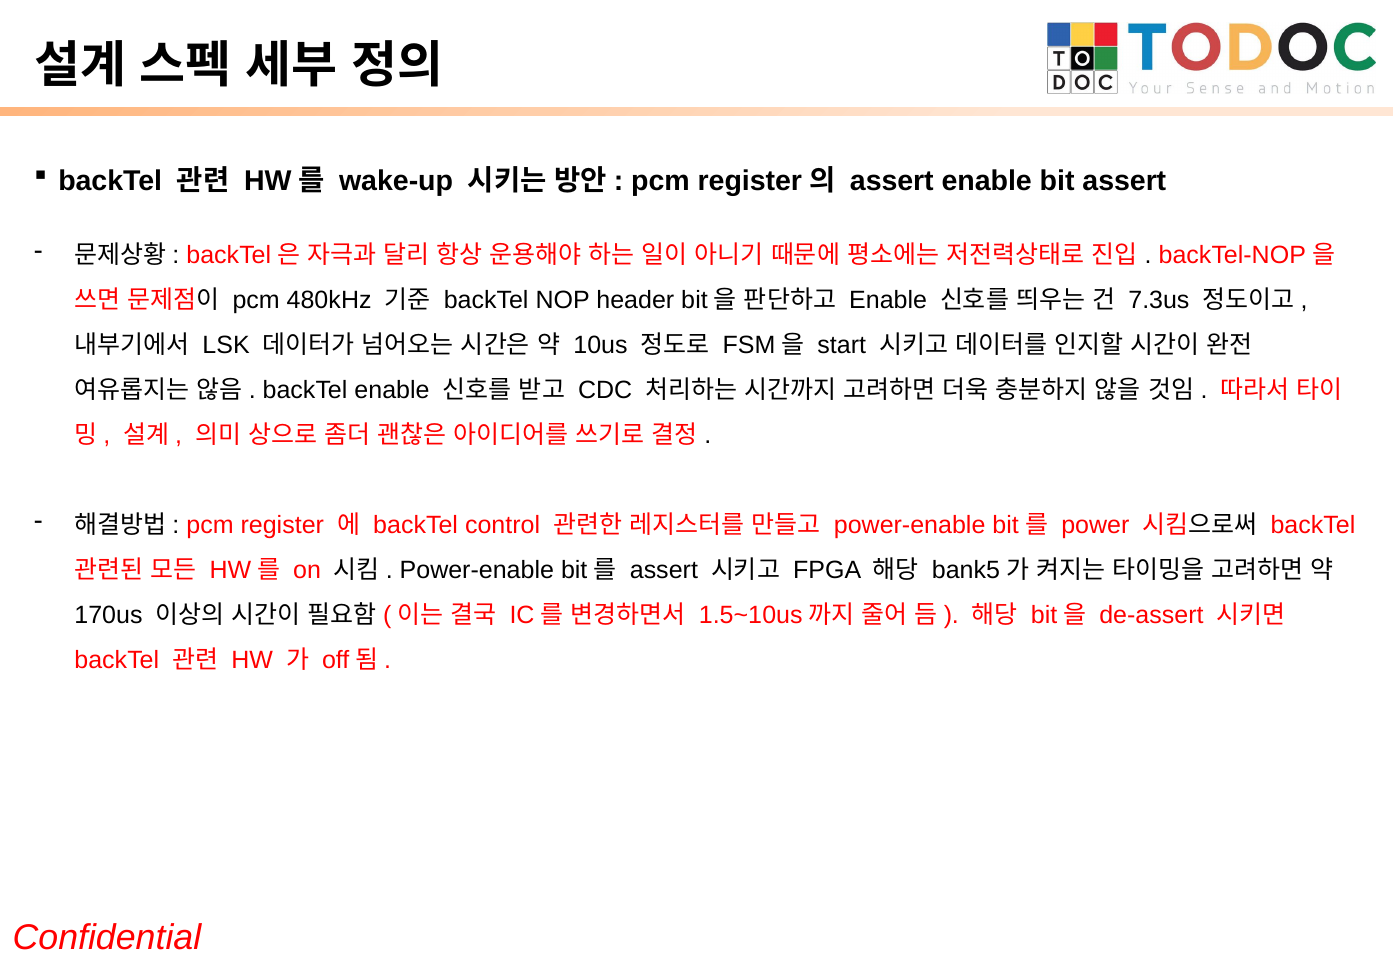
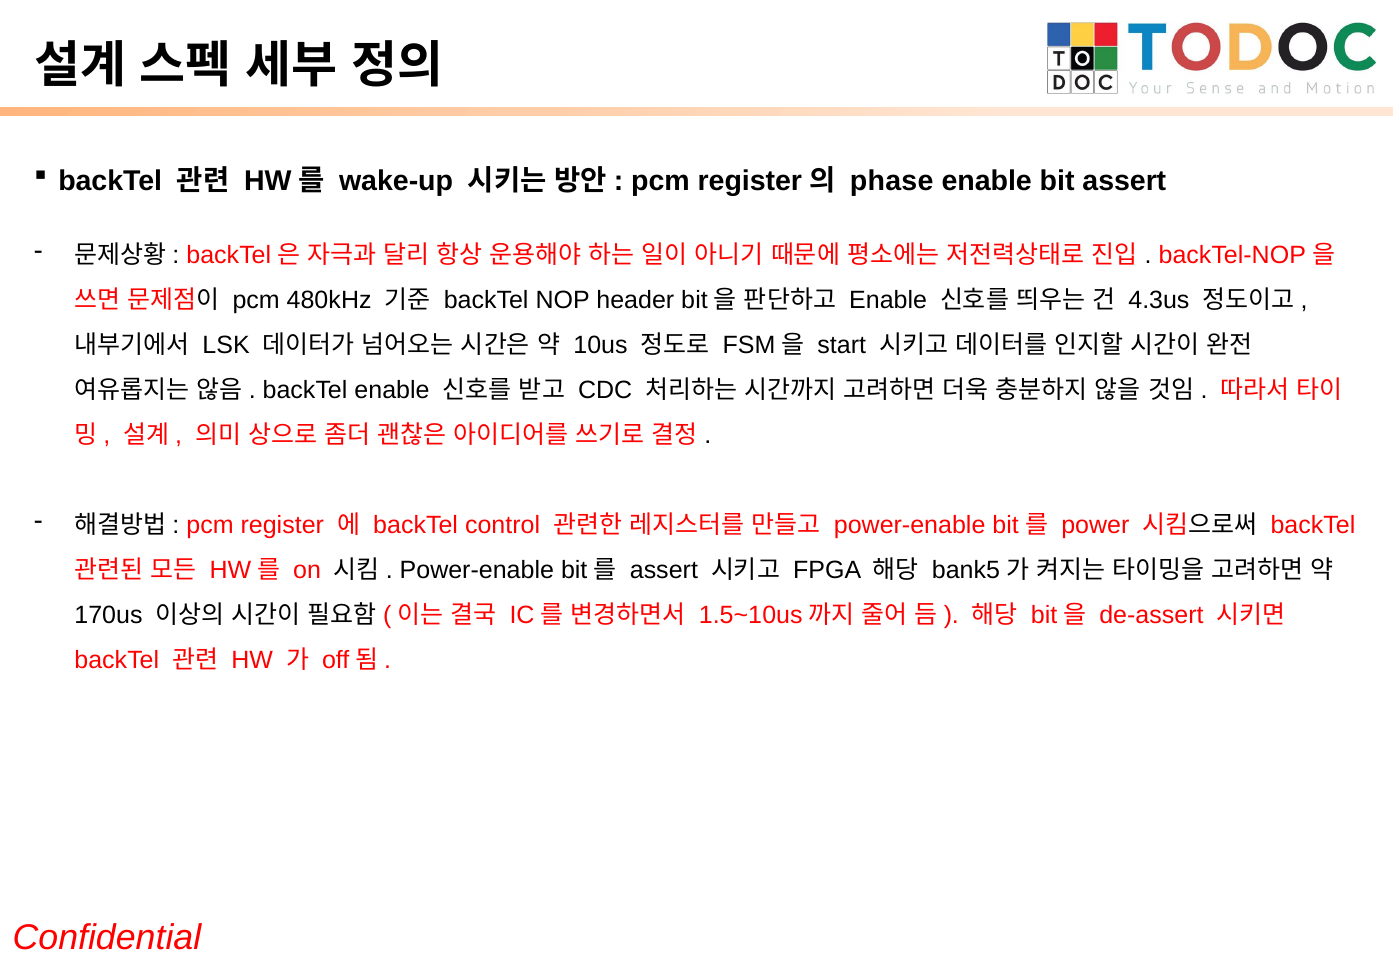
assert at (892, 181): assert -> phase
7.3us: 7.3us -> 4.3us
